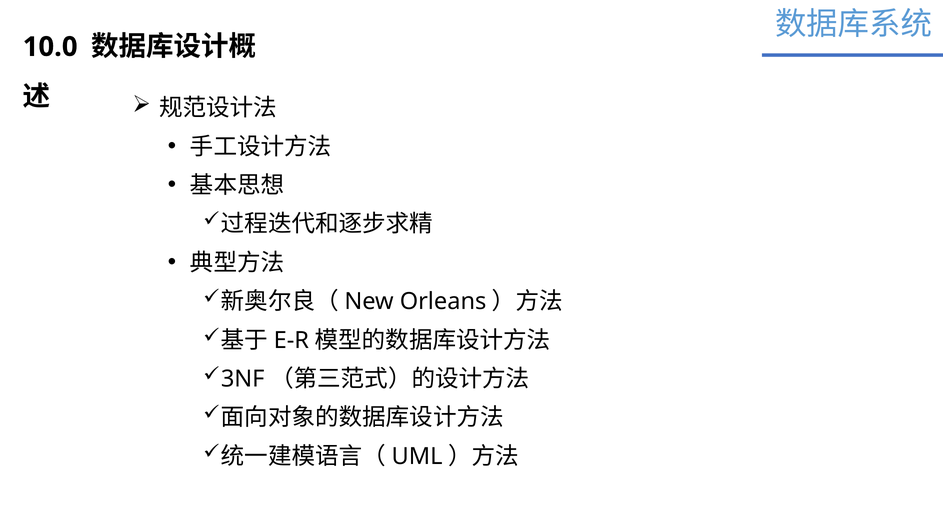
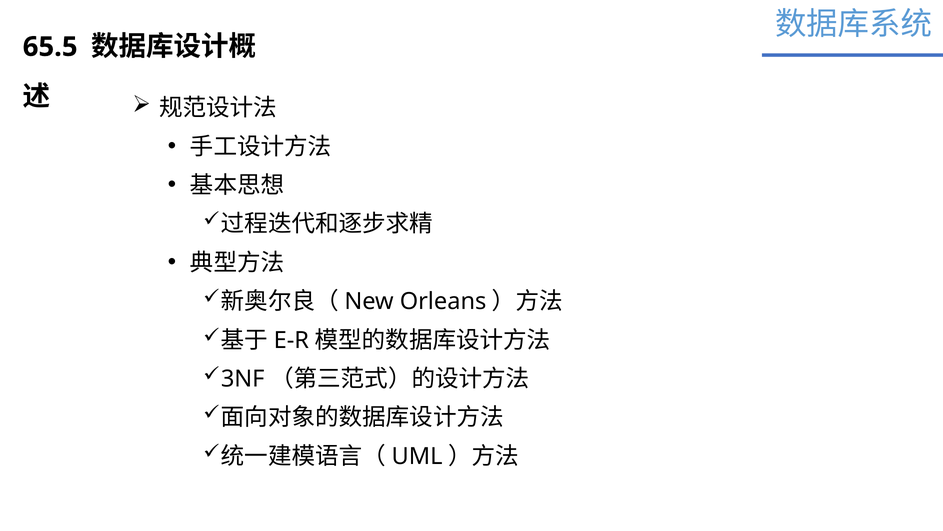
10.0: 10.0 -> 65.5
